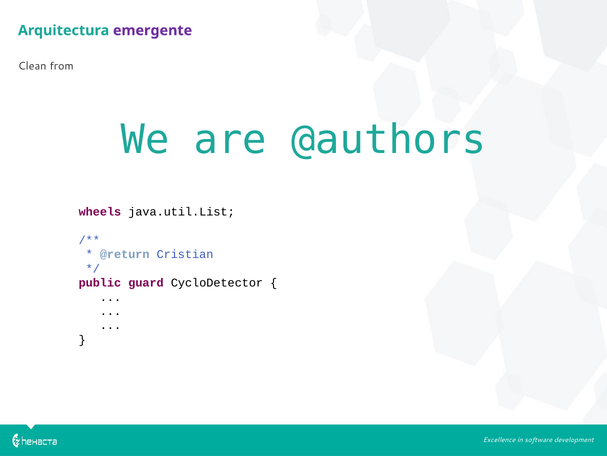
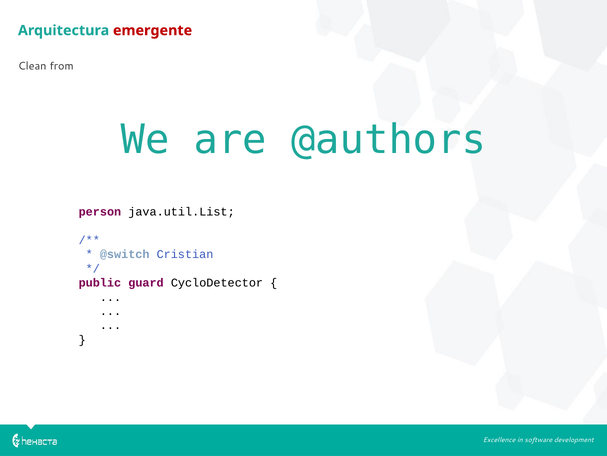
emergente colour: purple -> red
wheels: wheels -> person
@return: @return -> @switch
